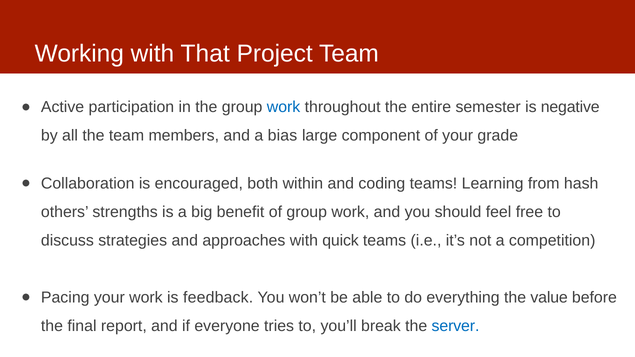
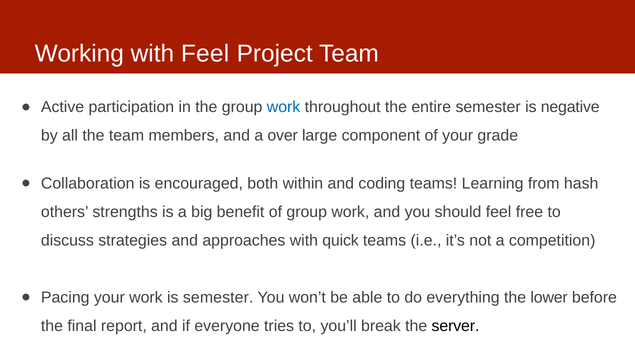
with That: That -> Feel
bias: bias -> over
is feedback: feedback -> semester
value: value -> lower
server colour: blue -> black
